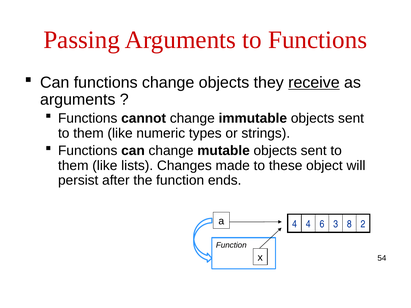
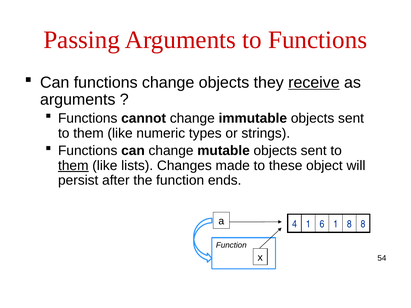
them at (73, 166) underline: none -> present
4 4: 4 -> 1
6 3: 3 -> 1
8 2: 2 -> 8
